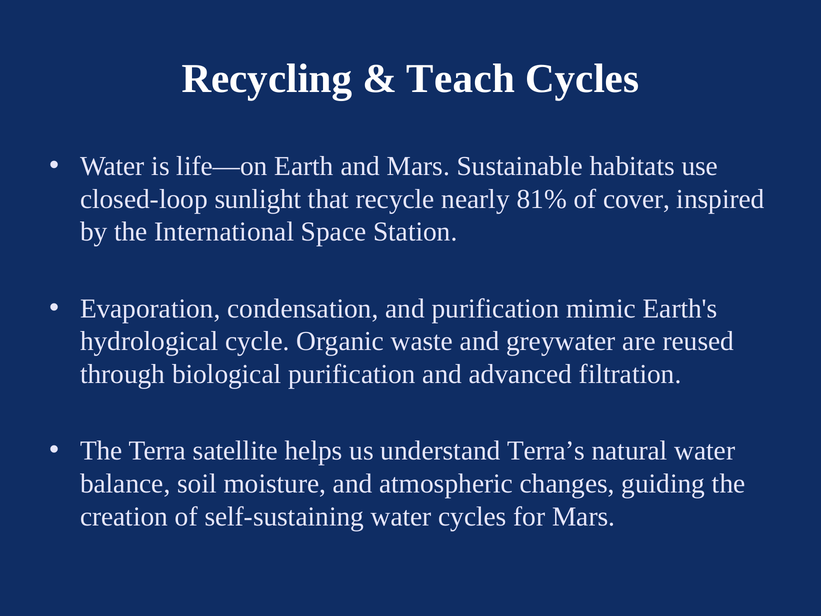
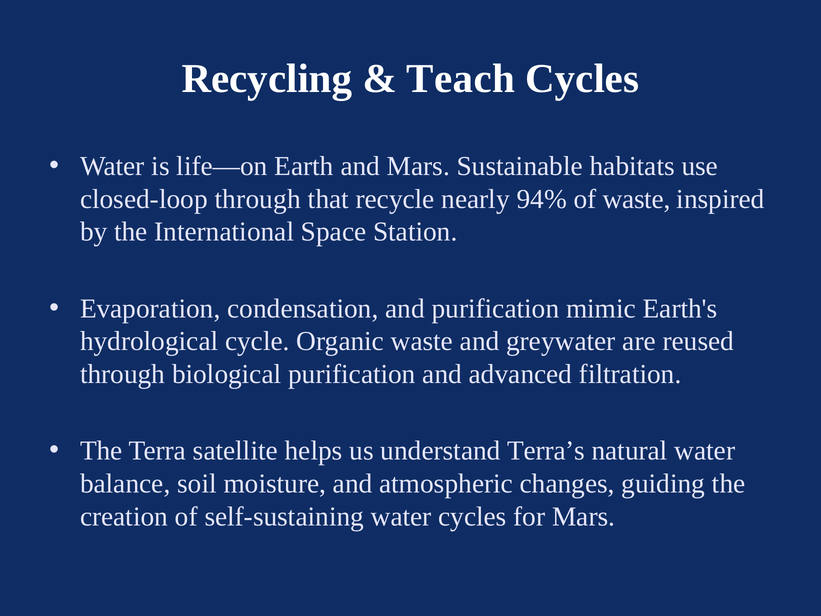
closed-loop sunlight: sunlight -> through
81%: 81% -> 94%
of cover: cover -> waste
